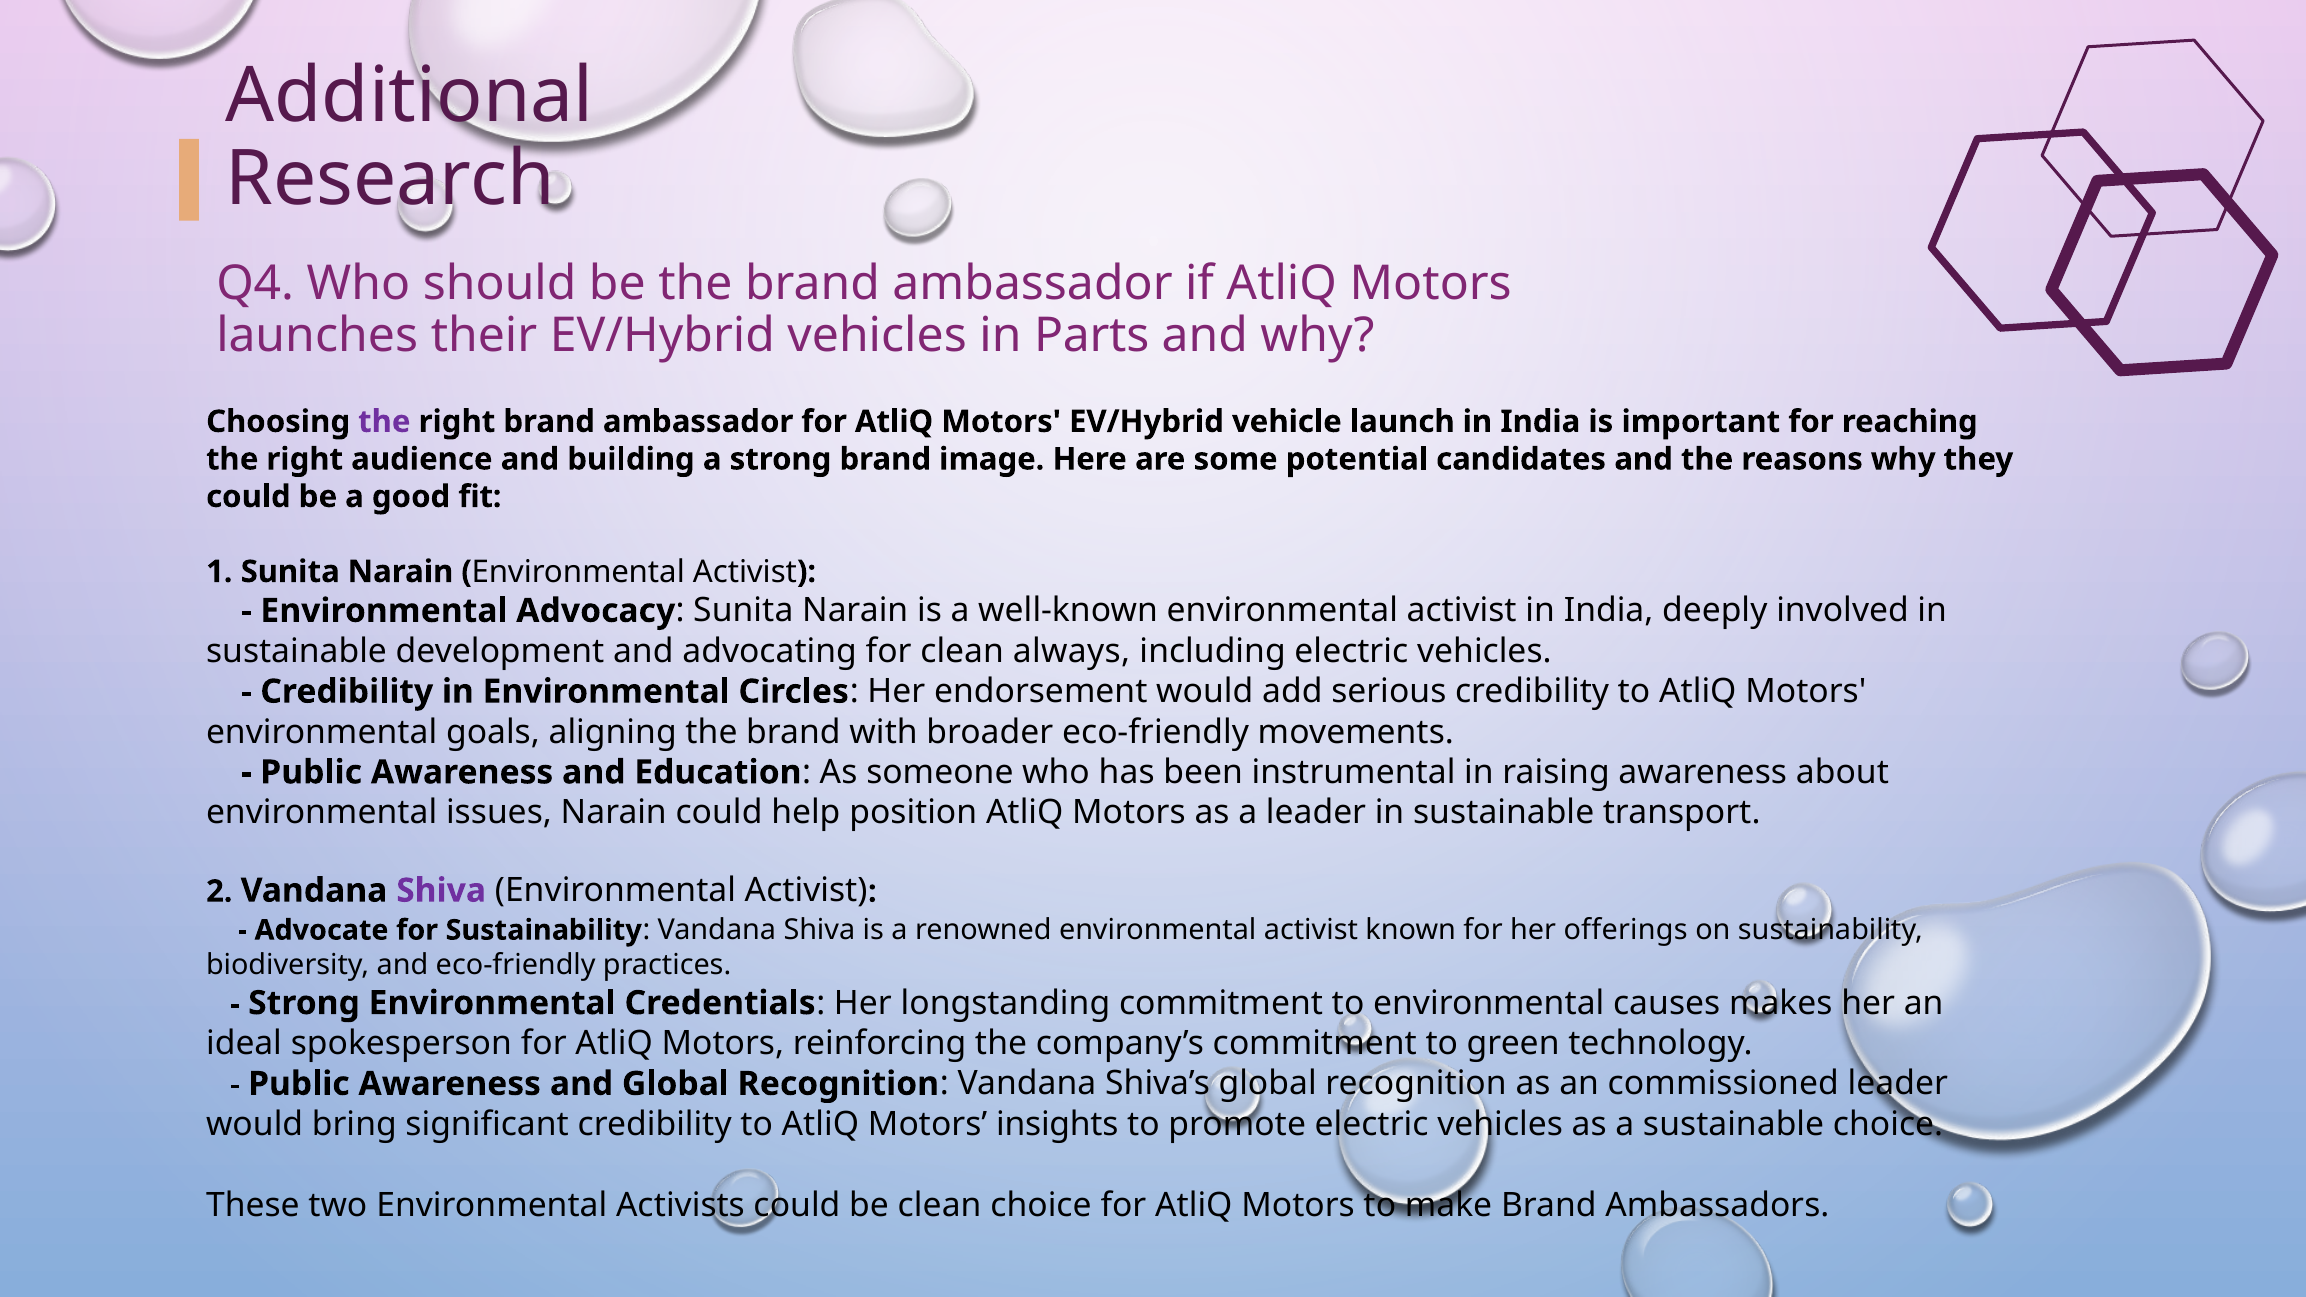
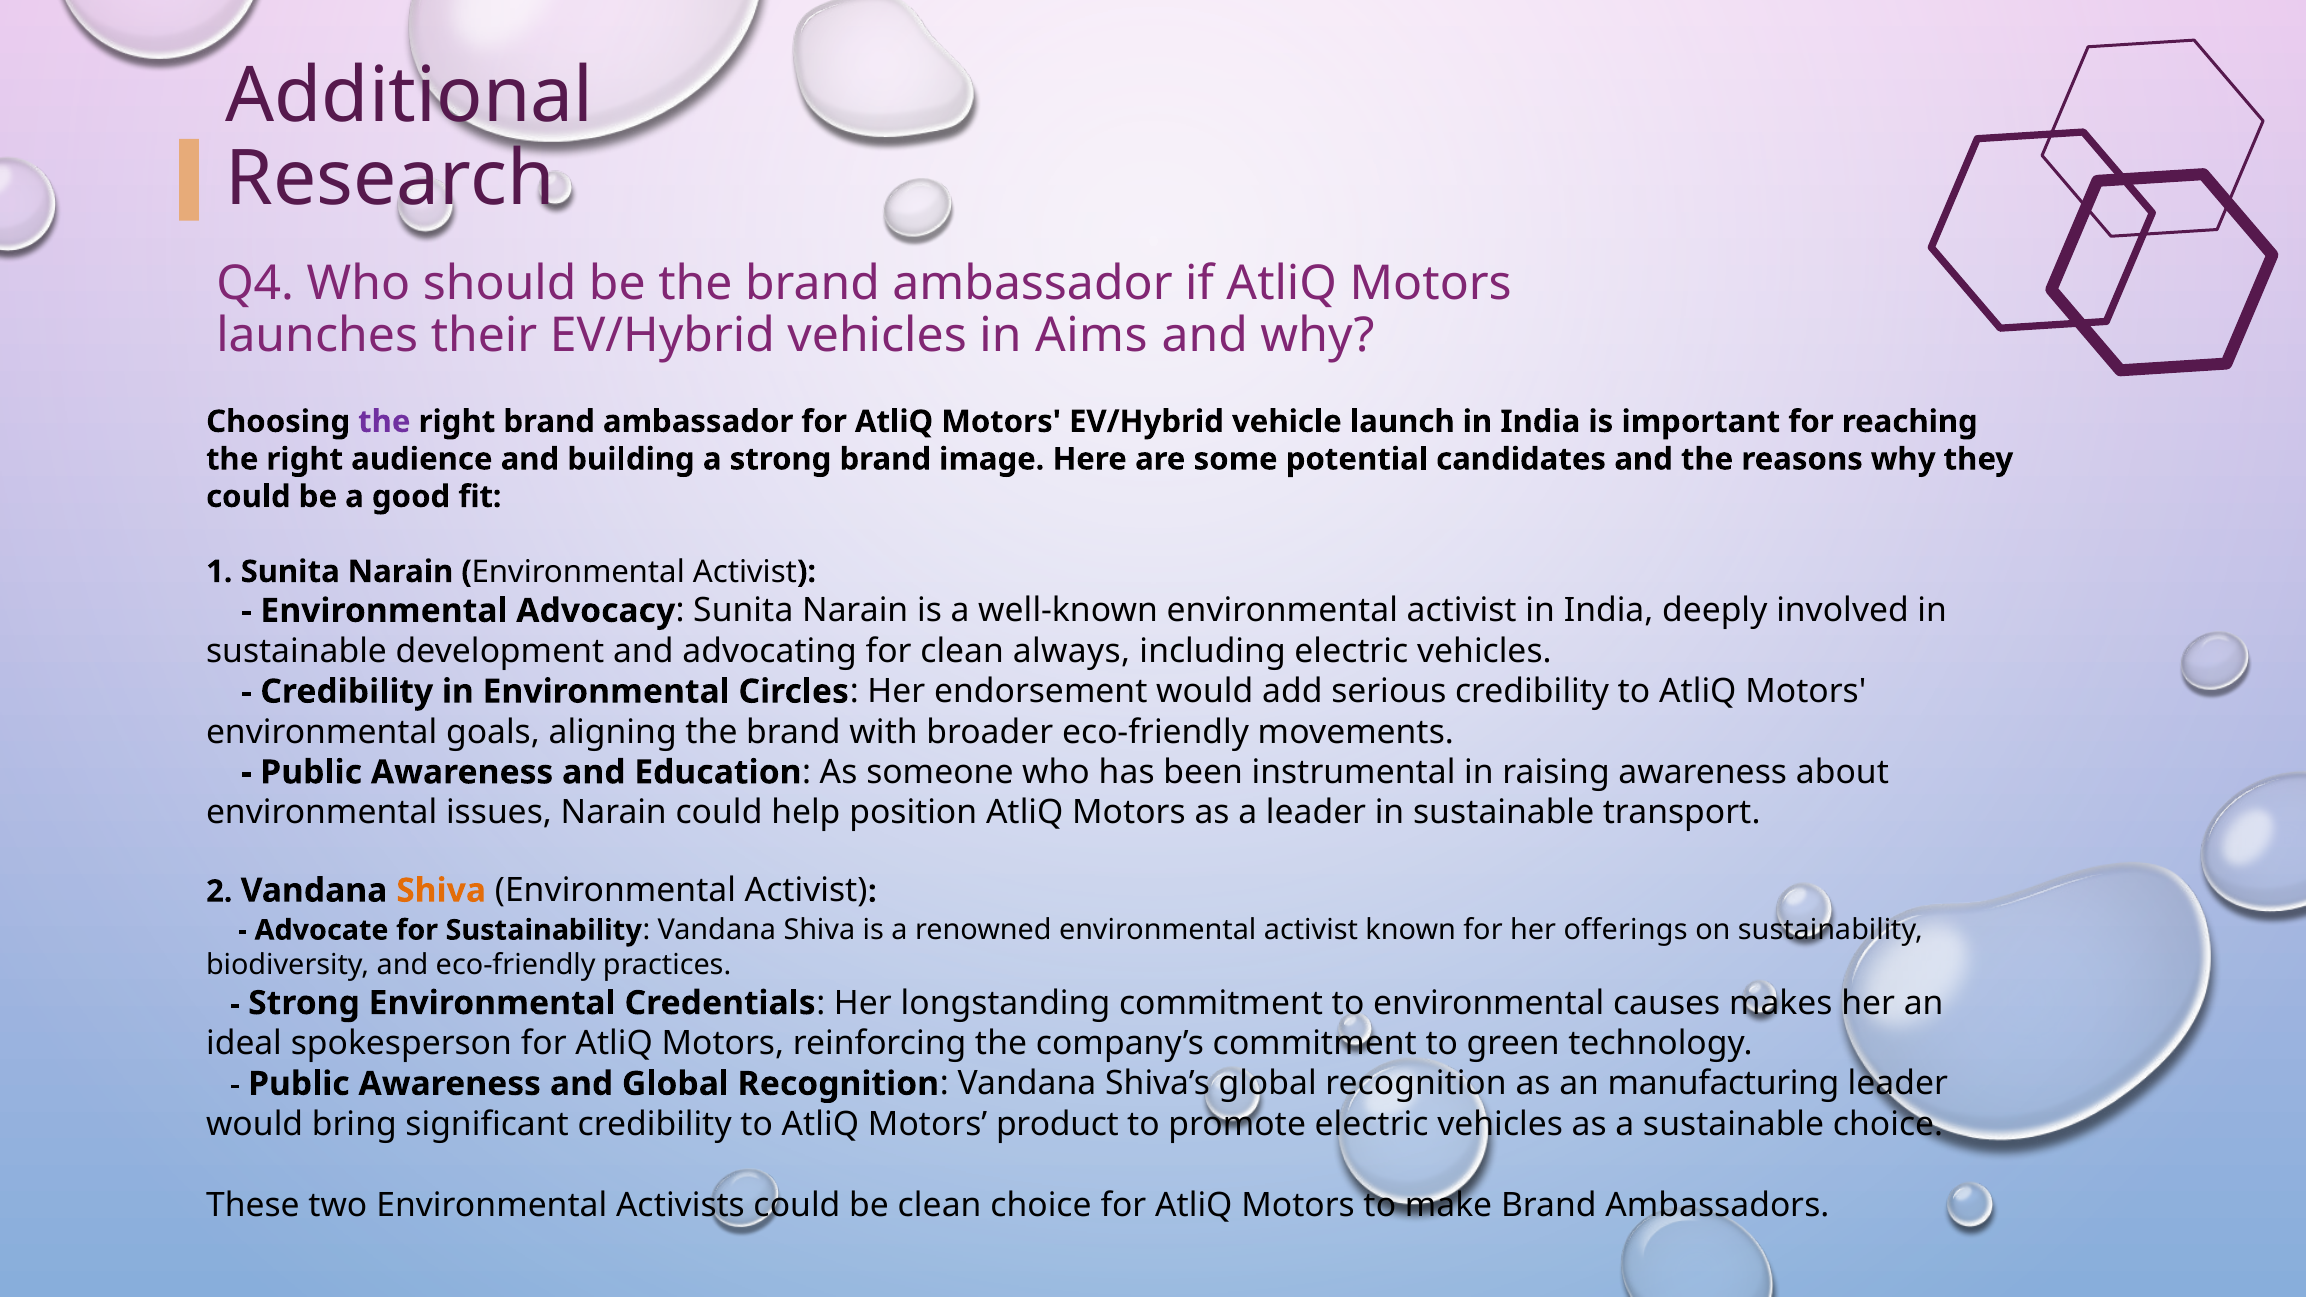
Parts: Parts -> Aims
Shiva at (441, 891) colour: purple -> orange
commissioned: commissioned -> manufacturing
insights: insights -> product
